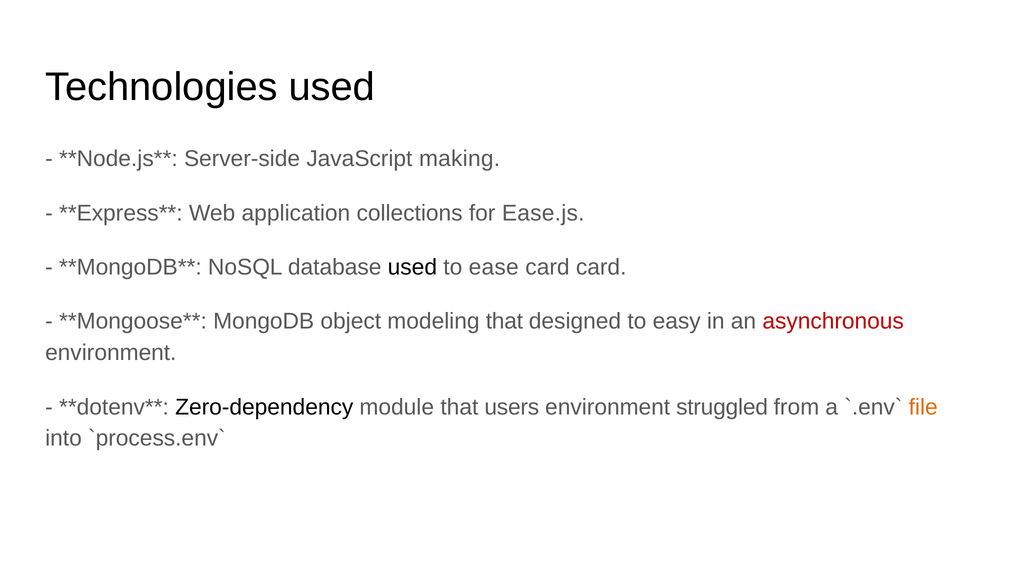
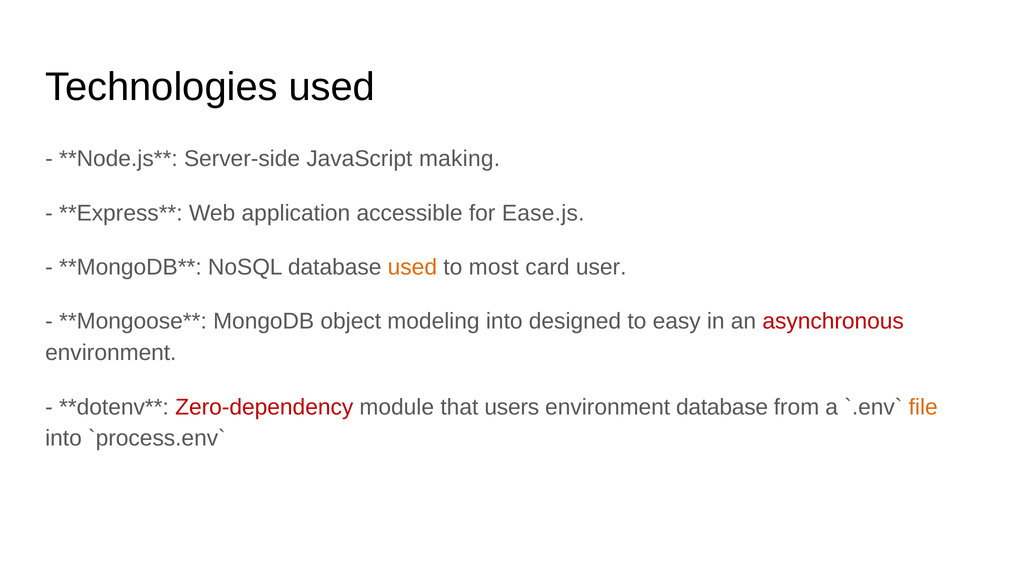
collections: collections -> accessible
used at (412, 267) colour: black -> orange
ease: ease -> most
card card: card -> user
modeling that: that -> into
Zero-dependency colour: black -> red
environment struggled: struggled -> database
